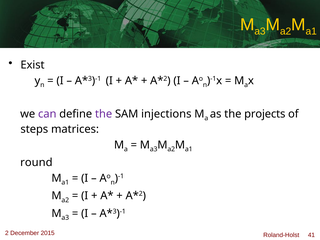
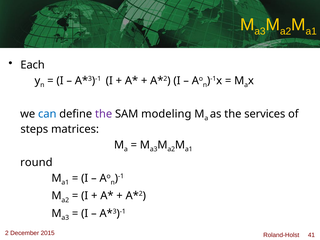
Exist: Exist -> Each
can colour: purple -> blue
injections: injections -> modeling
projects: projects -> services
